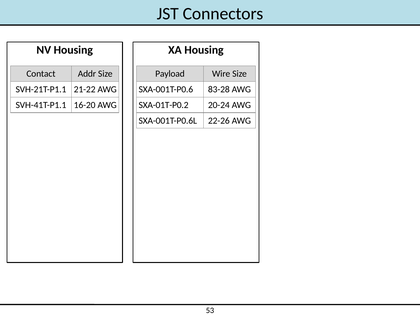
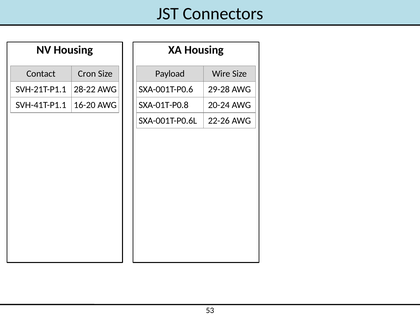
Addr: Addr -> Cron
21-22: 21-22 -> 28-22
83-28: 83-28 -> 29-28
SXA-01T-P0.2: SXA-01T-P0.2 -> SXA-01T-P0.8
